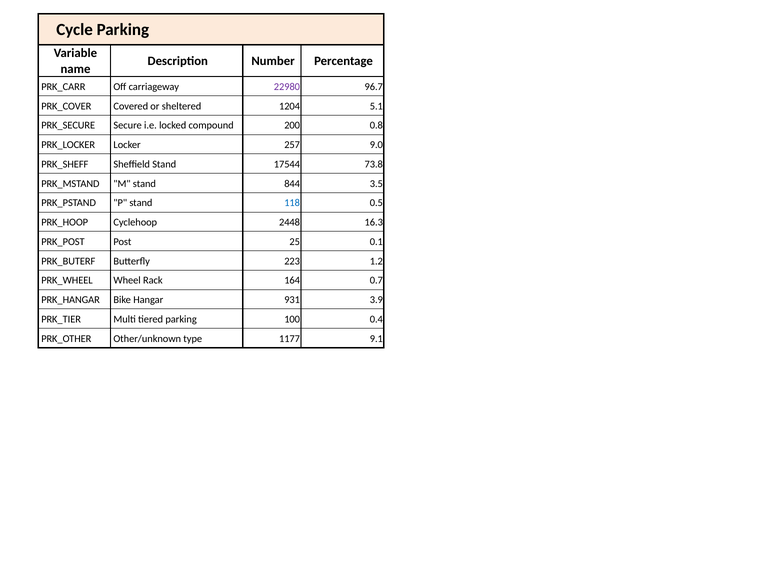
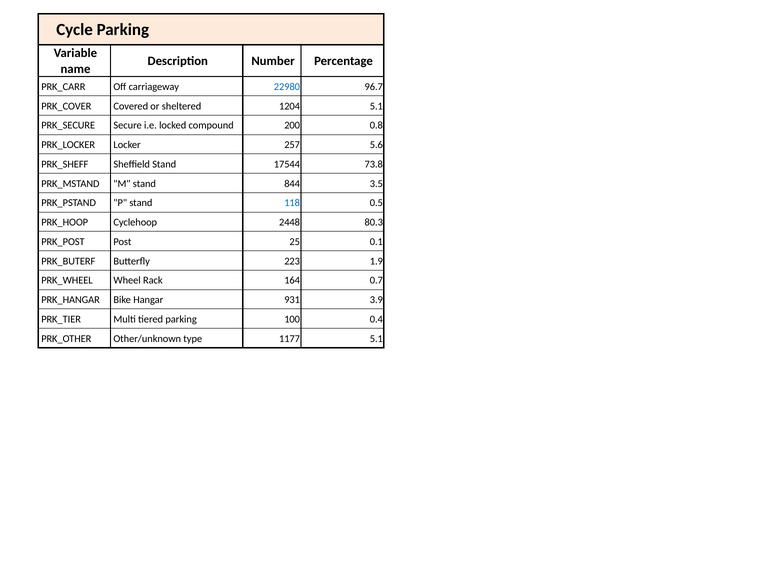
22980 colour: purple -> blue
9.0: 9.0 -> 5.6
16.3: 16.3 -> 80.3
1.2: 1.2 -> 1.9
1177 9.1: 9.1 -> 5.1
